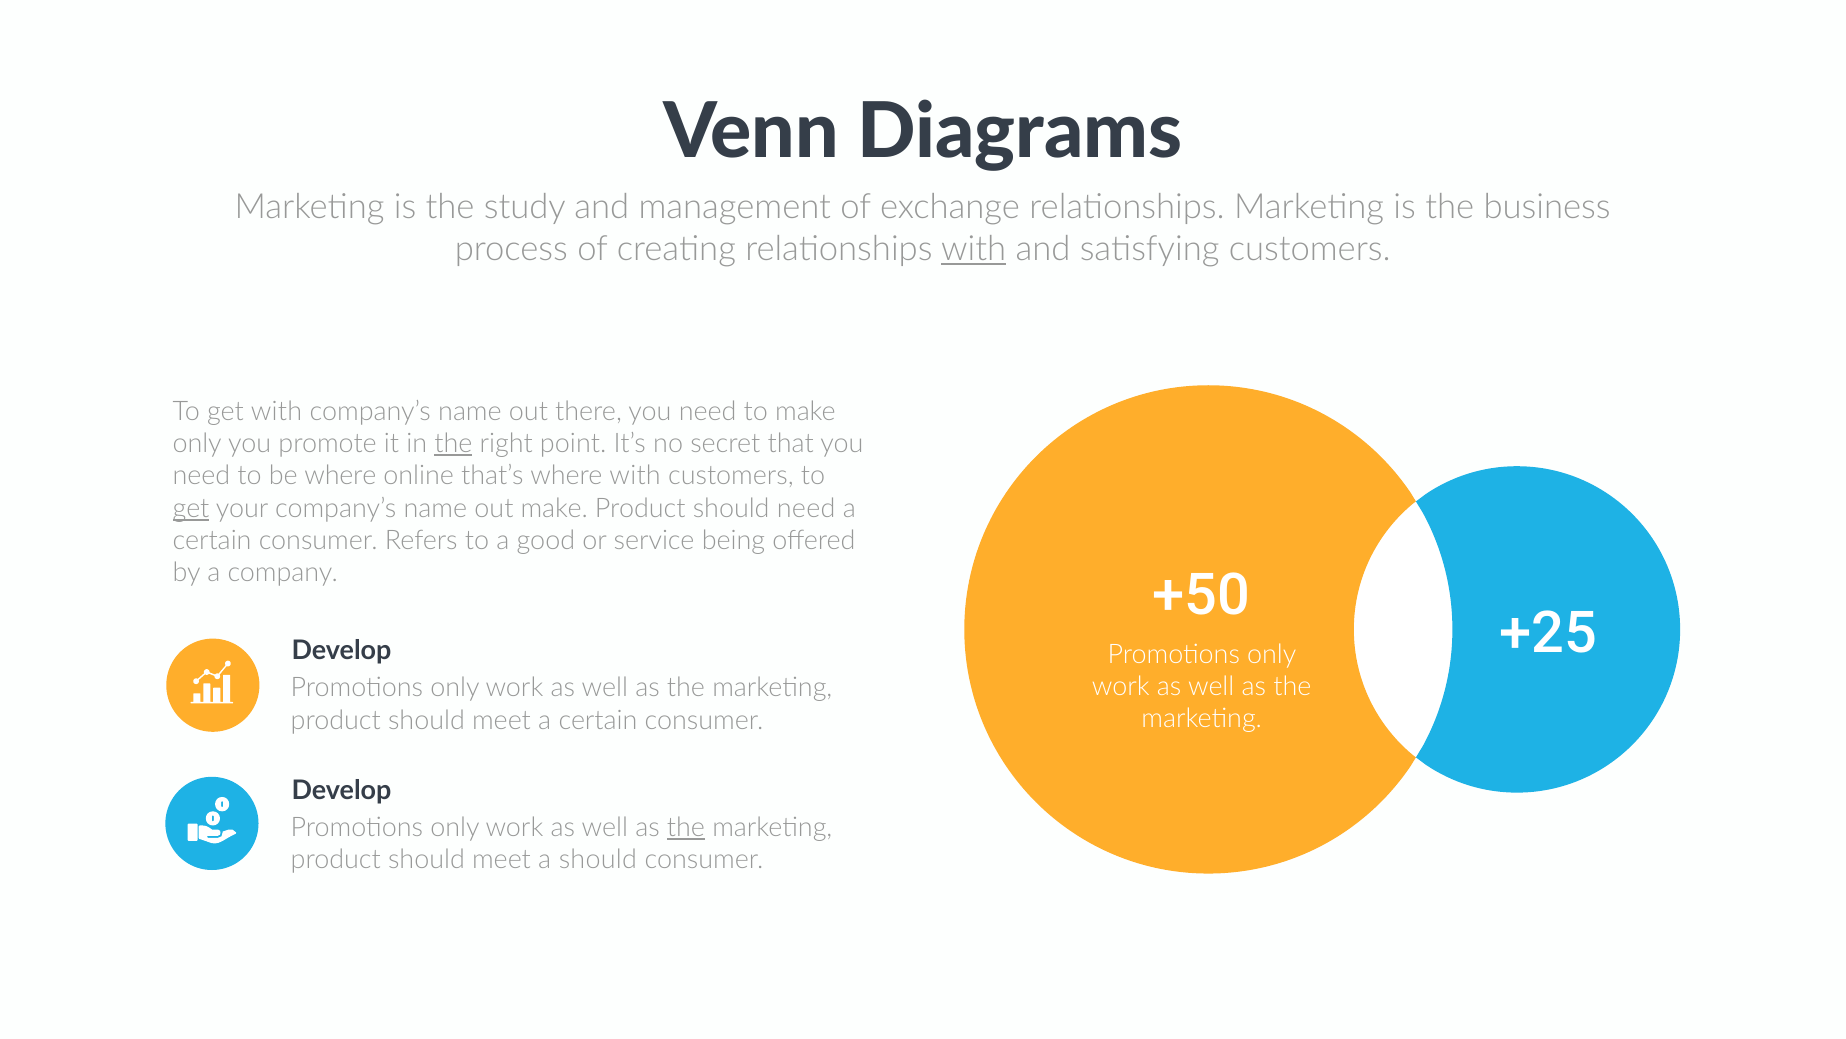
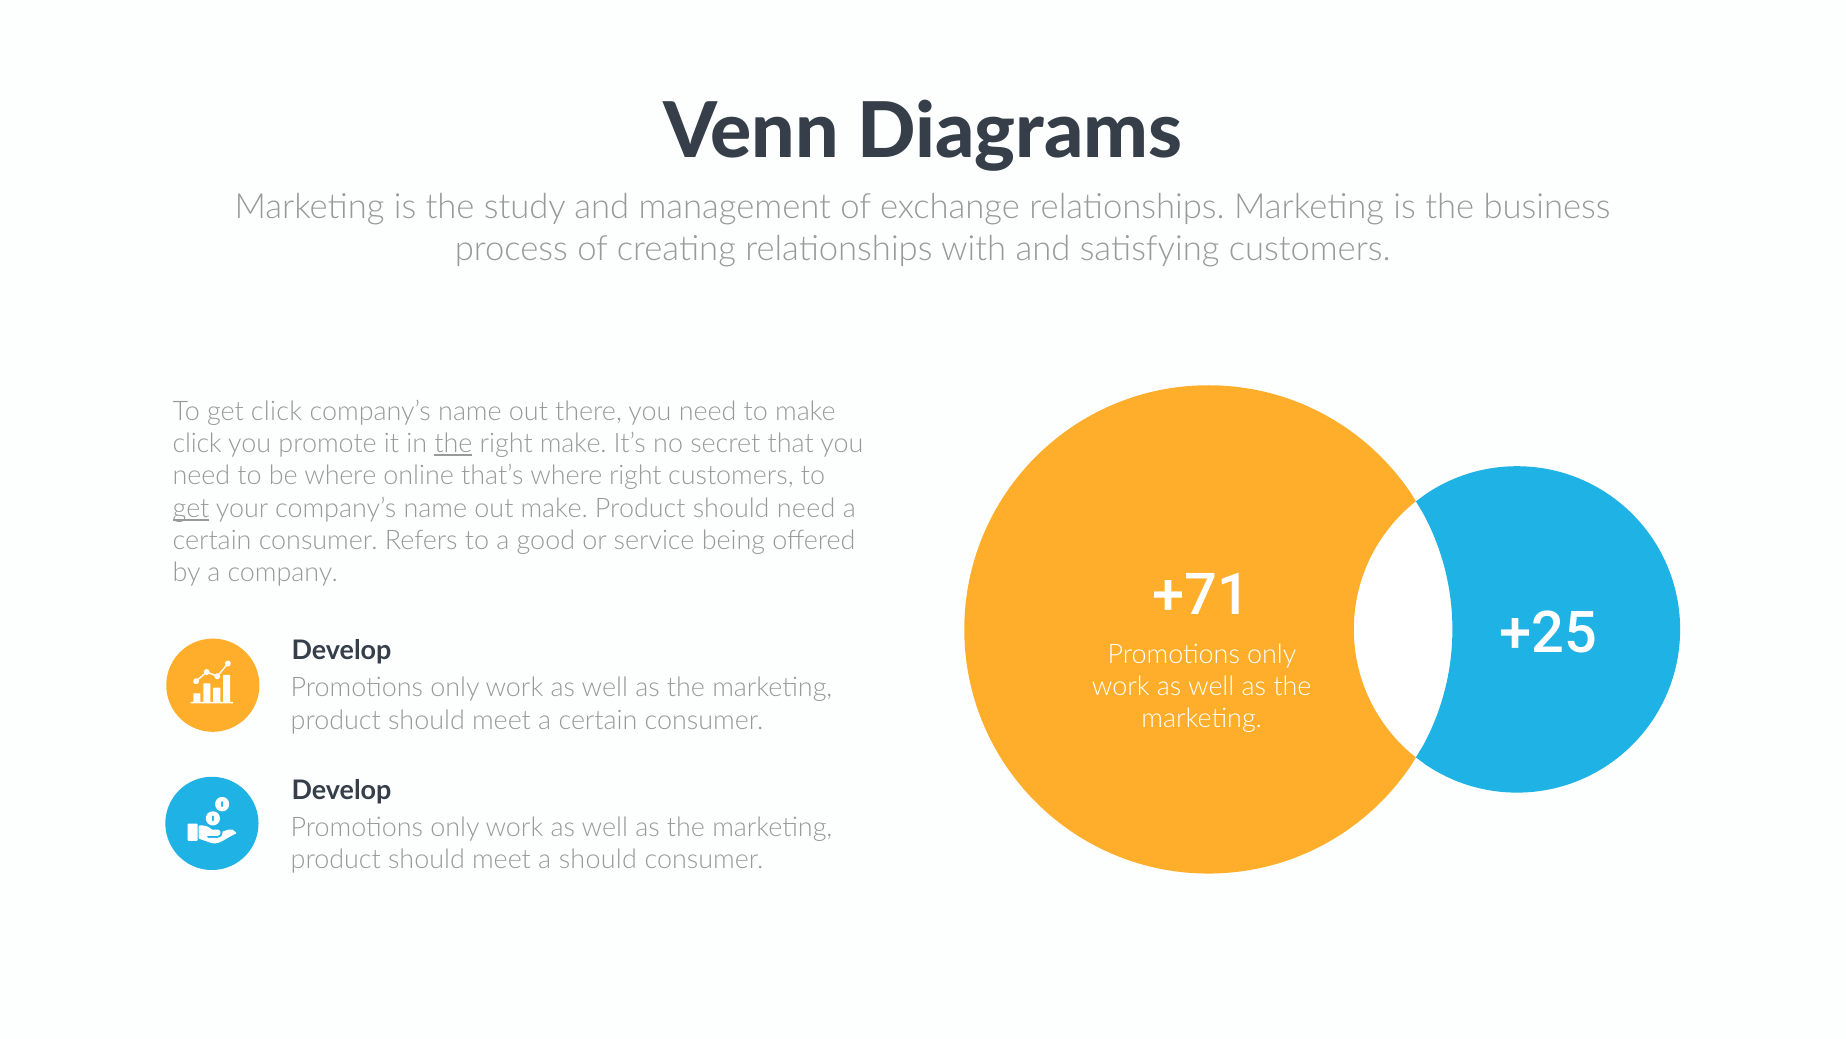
with at (974, 249) underline: present -> none
get with: with -> click
only at (197, 443): only -> click
right point: point -> make
where with: with -> right
+50: +50 -> +71
the at (686, 827) underline: present -> none
